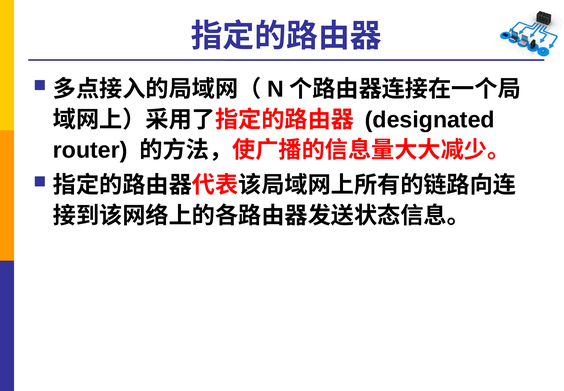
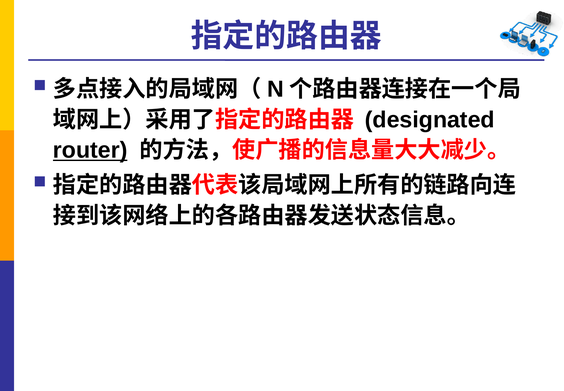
router underline: none -> present
